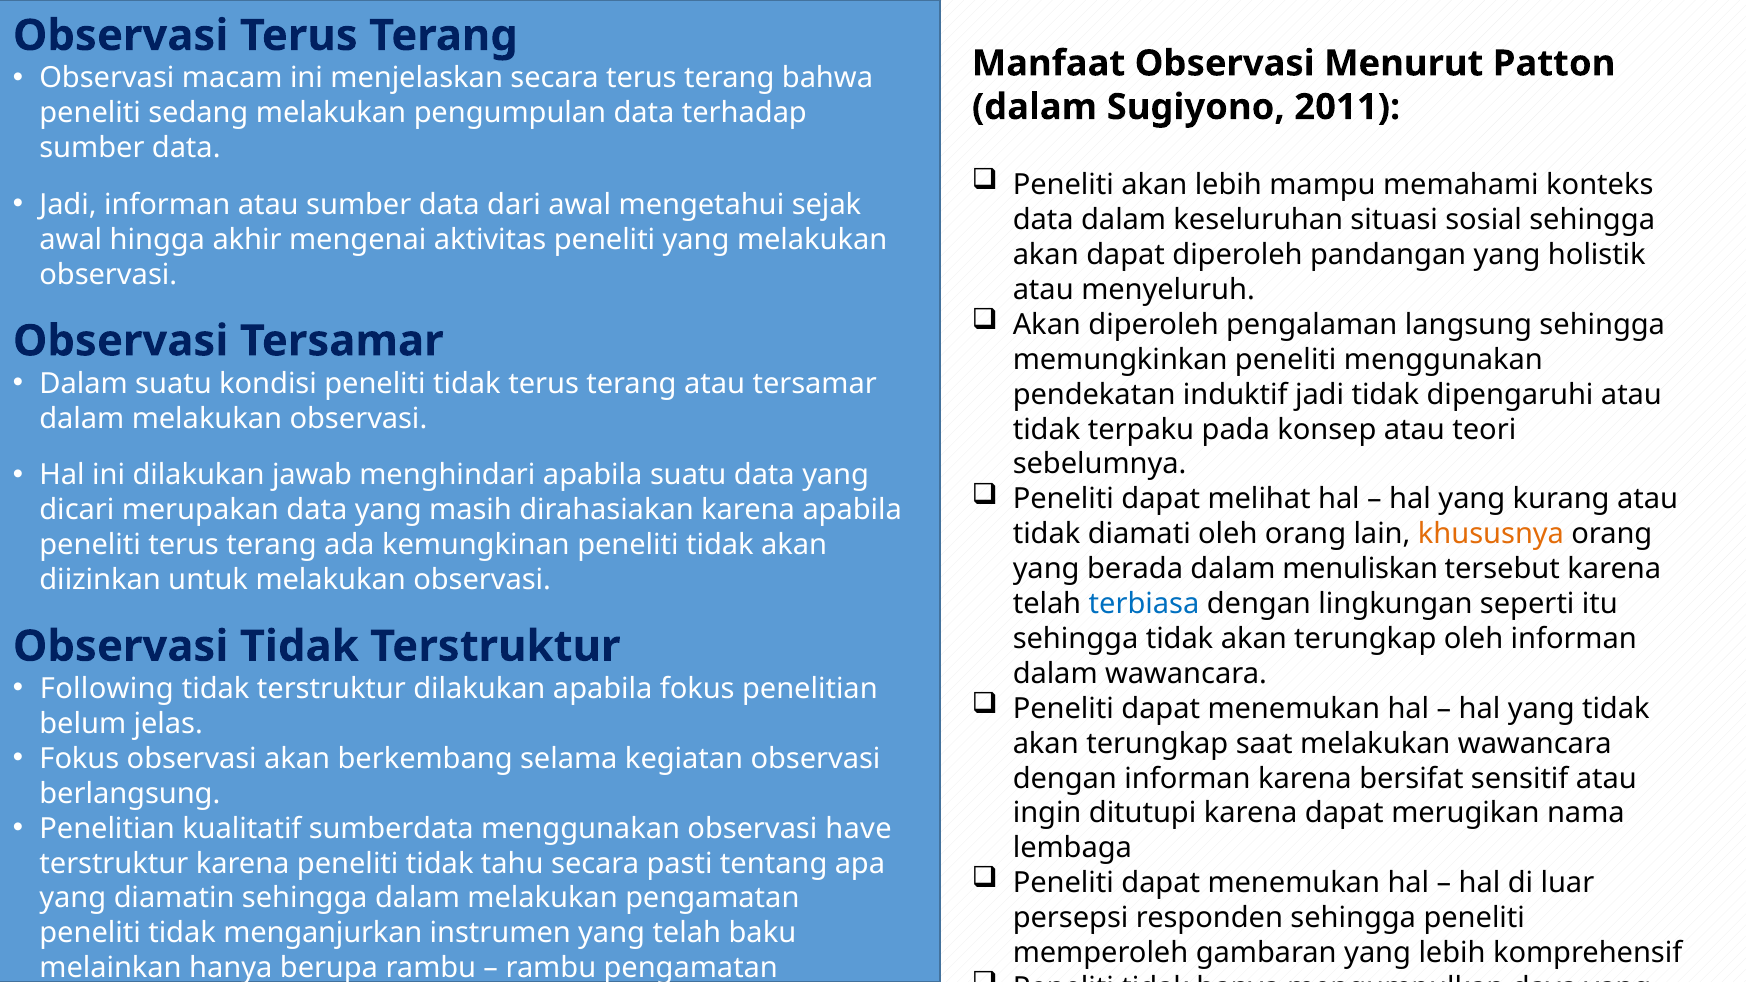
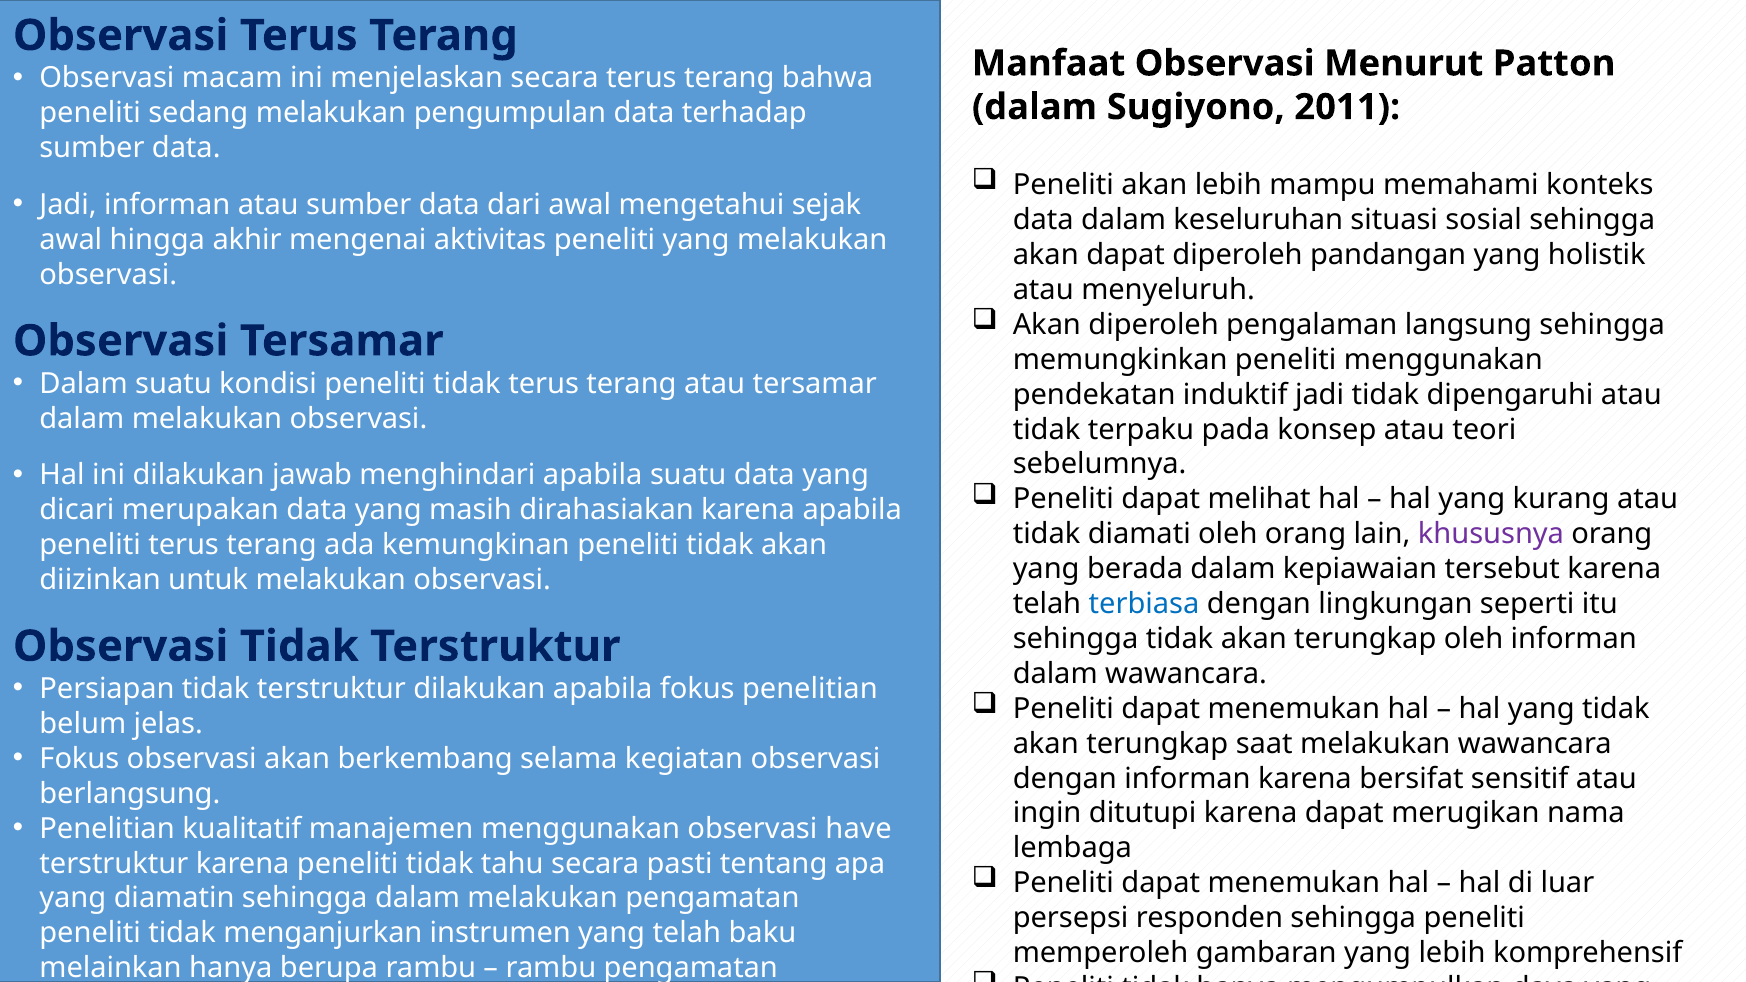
khususnya colour: orange -> purple
menuliskan: menuliskan -> kepiawaian
Following: Following -> Persiapan
sumberdata: sumberdata -> manajemen
